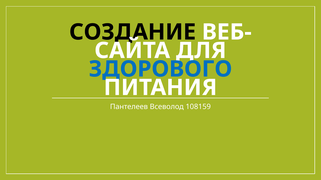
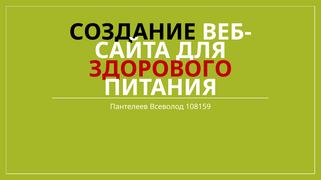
ЗДОРОВОГО colour: blue -> red
